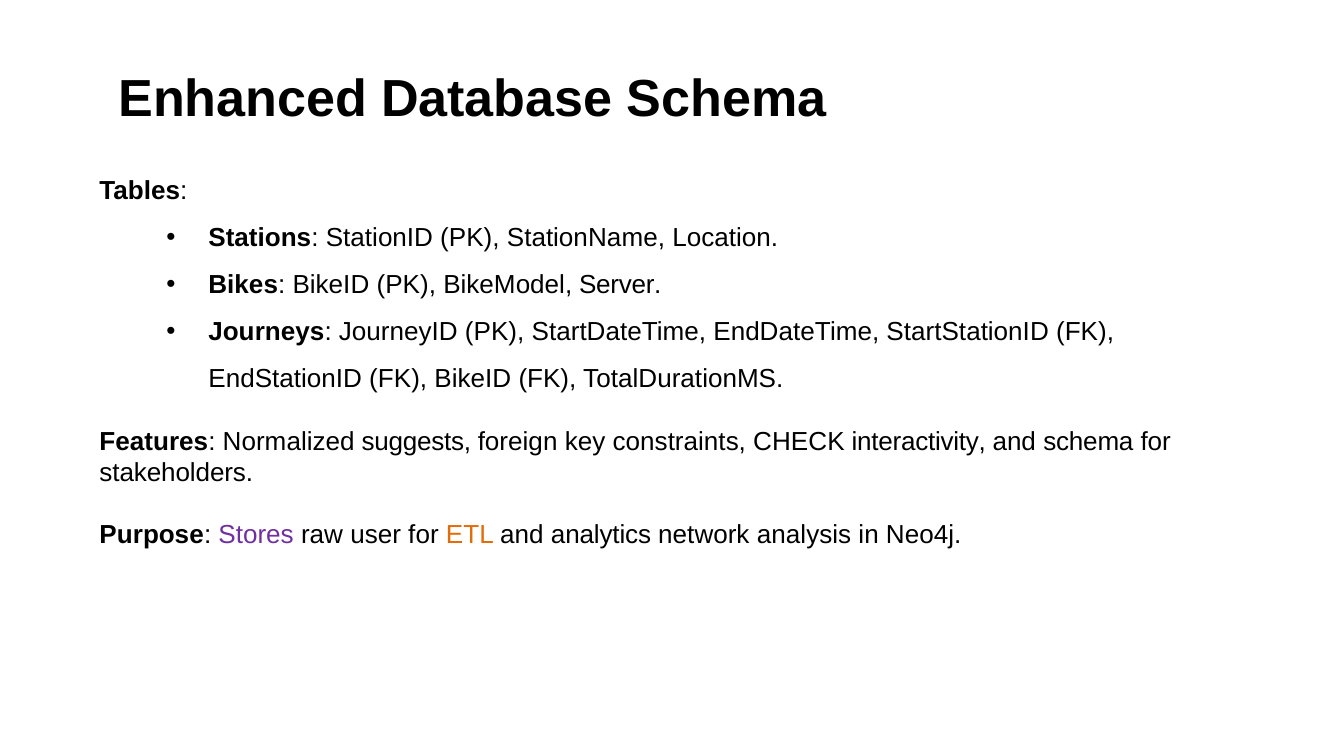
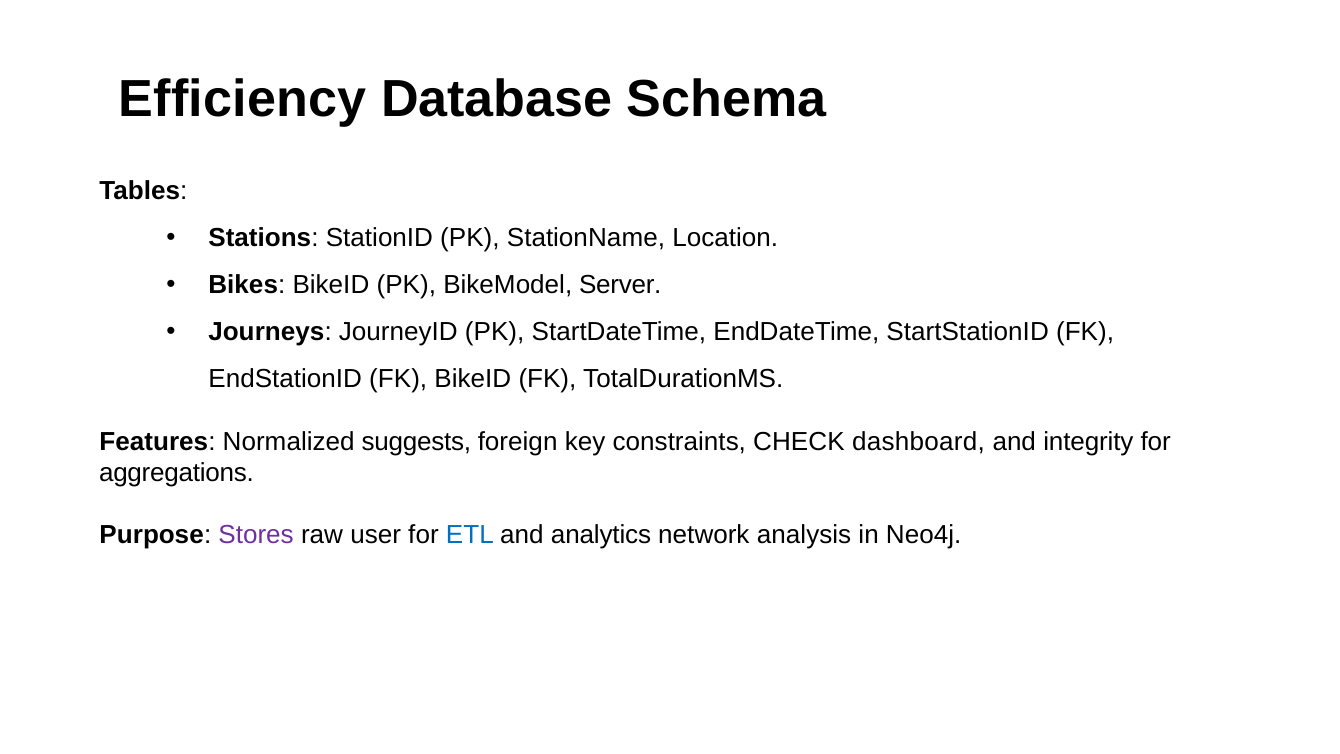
Enhanced: Enhanced -> Efficiency
interactivity: interactivity -> dashboard
and schema: schema -> integrity
stakeholders: stakeholders -> aggregations
ETL colour: orange -> blue
